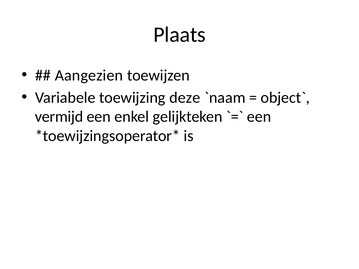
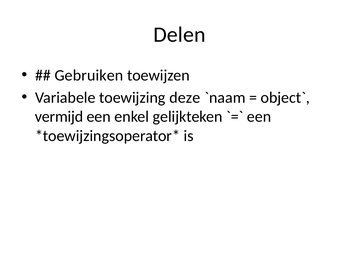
Plaats: Plaats -> Delen
Aangezien: Aangezien -> Gebruiken
